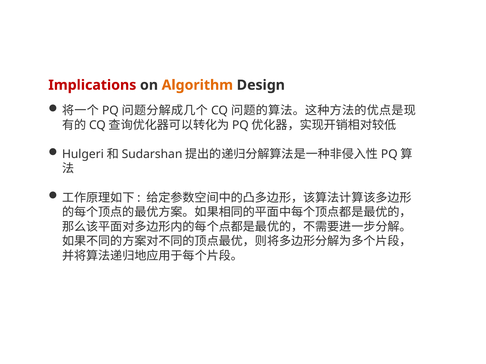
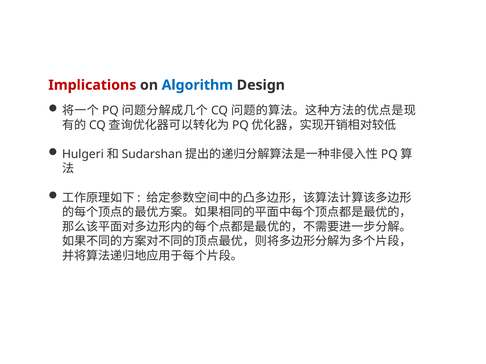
Algorithm colour: orange -> blue
